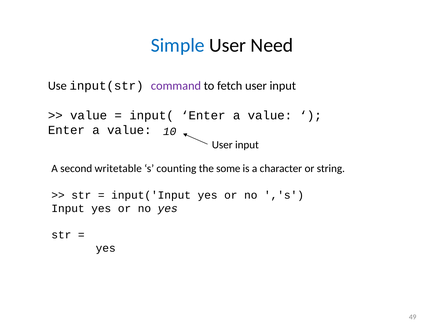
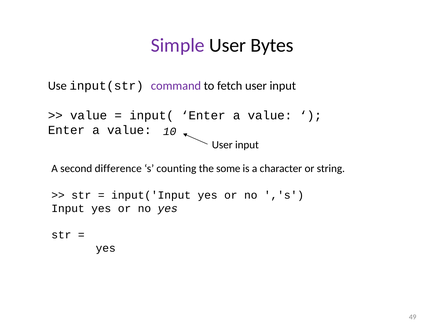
Simple colour: blue -> purple
Need: Need -> Bytes
writetable: writetable -> difference
